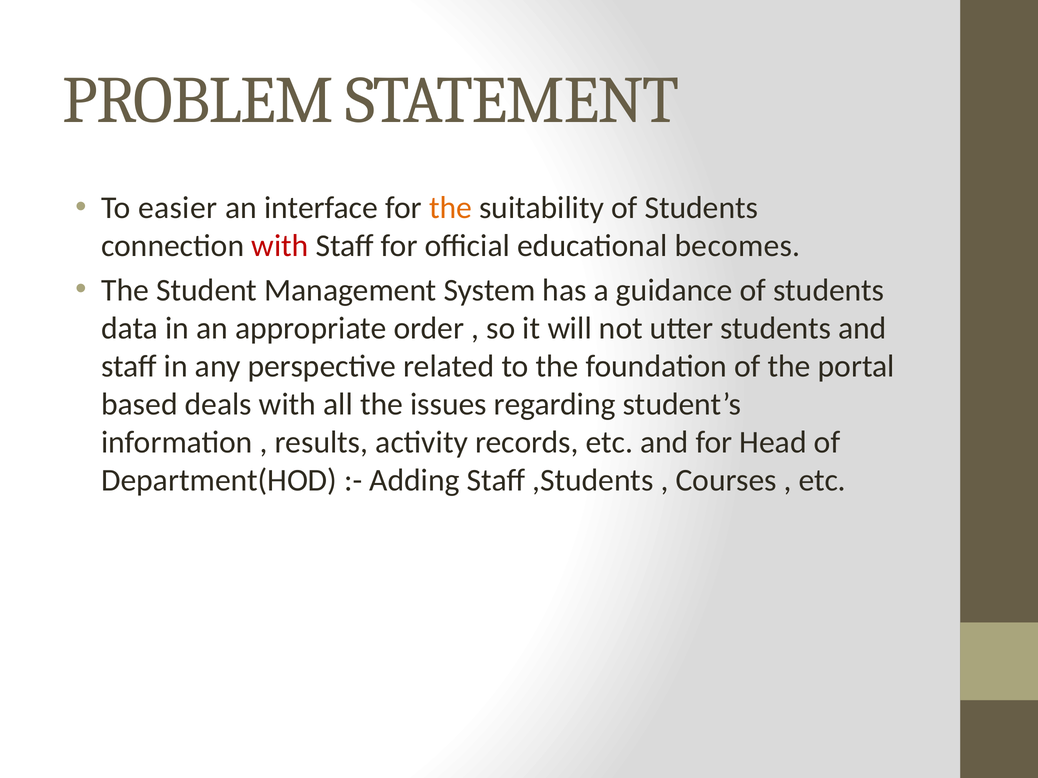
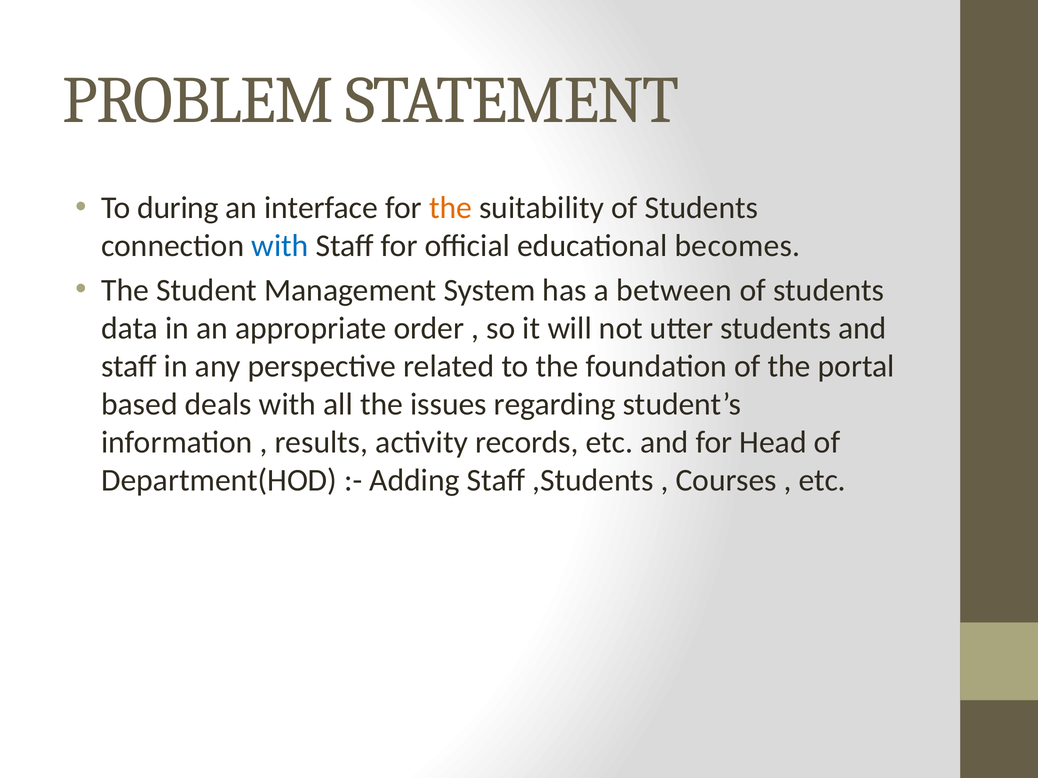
easier: easier -> during
with at (280, 246) colour: red -> blue
guidance: guidance -> between
